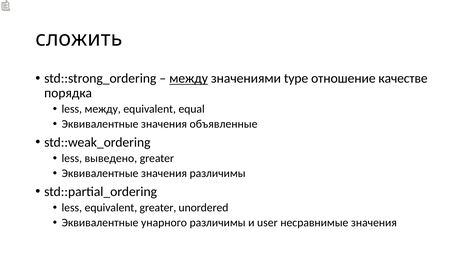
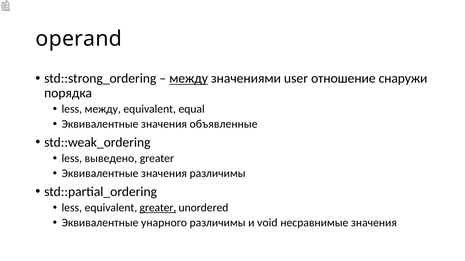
сложить: сложить -> operand
type: type -> user
качестве: качестве -> снаружи
greater at (158, 208) underline: none -> present
user: user -> void
